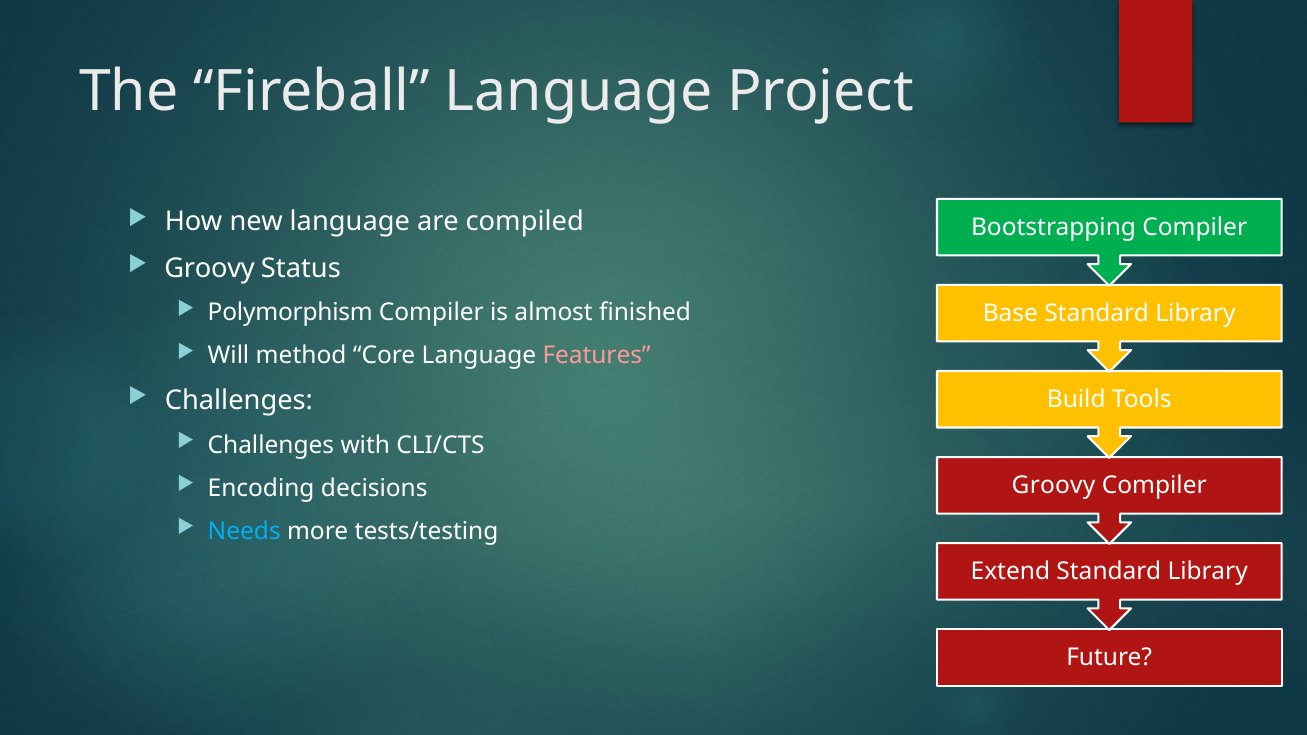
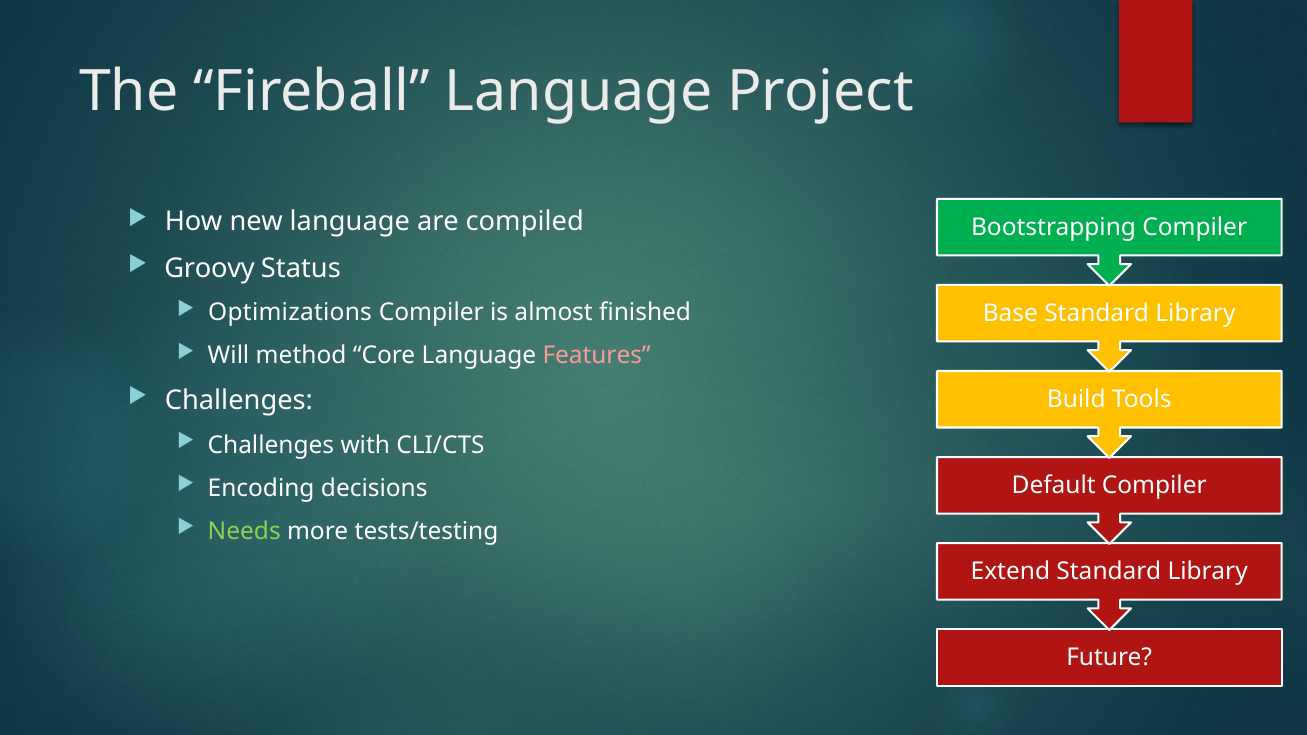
Polymorphism: Polymorphism -> Optimizations
Groovy at (1054, 485): Groovy -> Default
Needs colour: light blue -> light green
